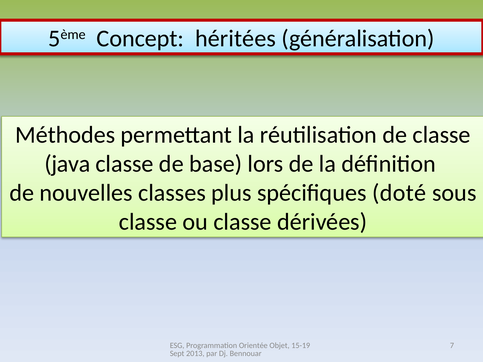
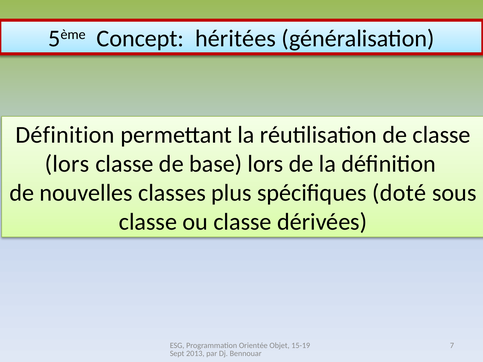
Méthodes at (65, 135): Méthodes -> Définition
java at (67, 164): java -> lors
